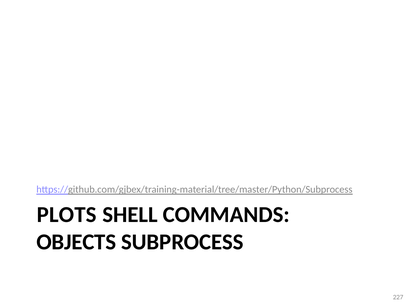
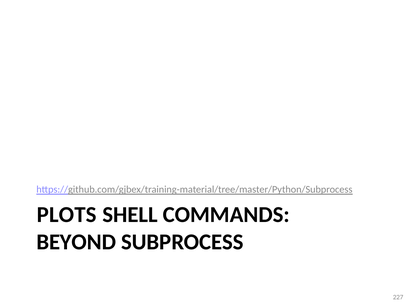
OBJECTS: OBJECTS -> BEYOND
